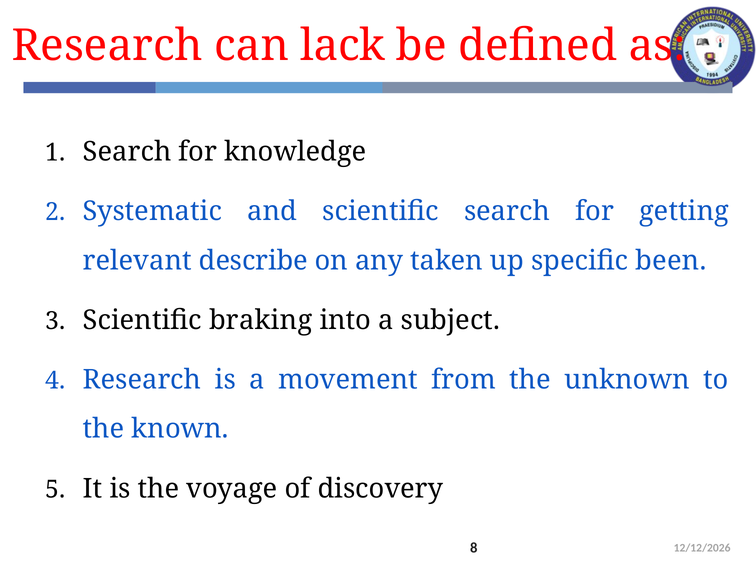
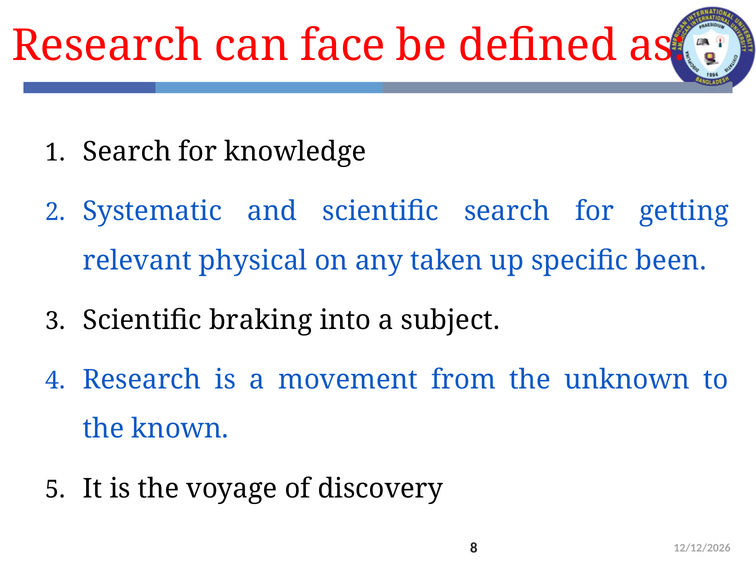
lack: lack -> face
describe: describe -> physical
